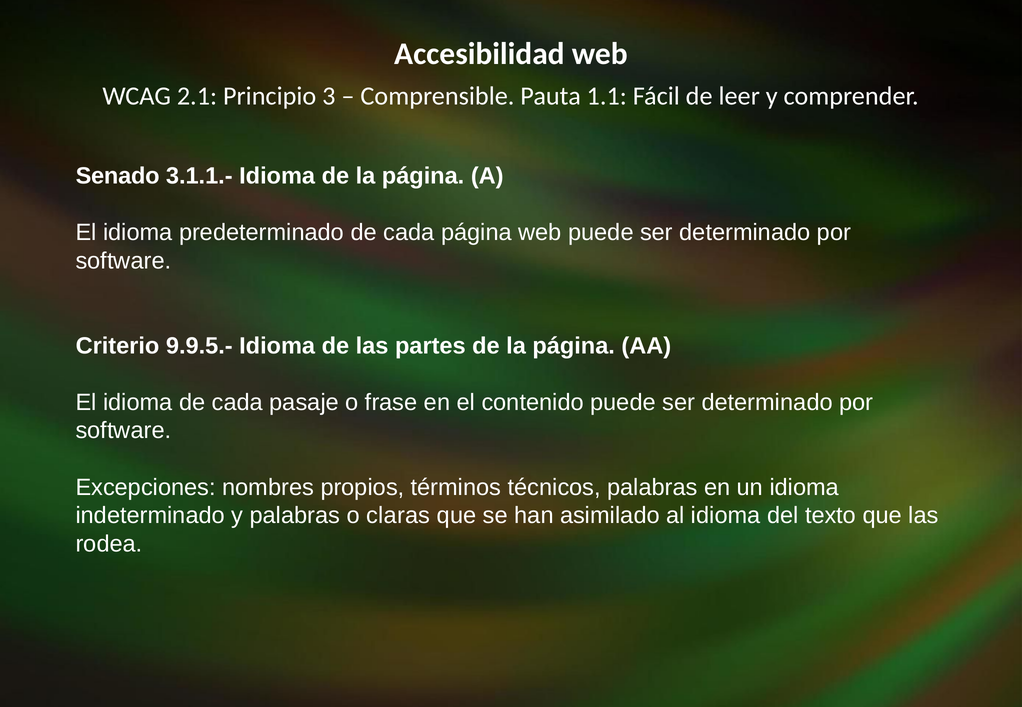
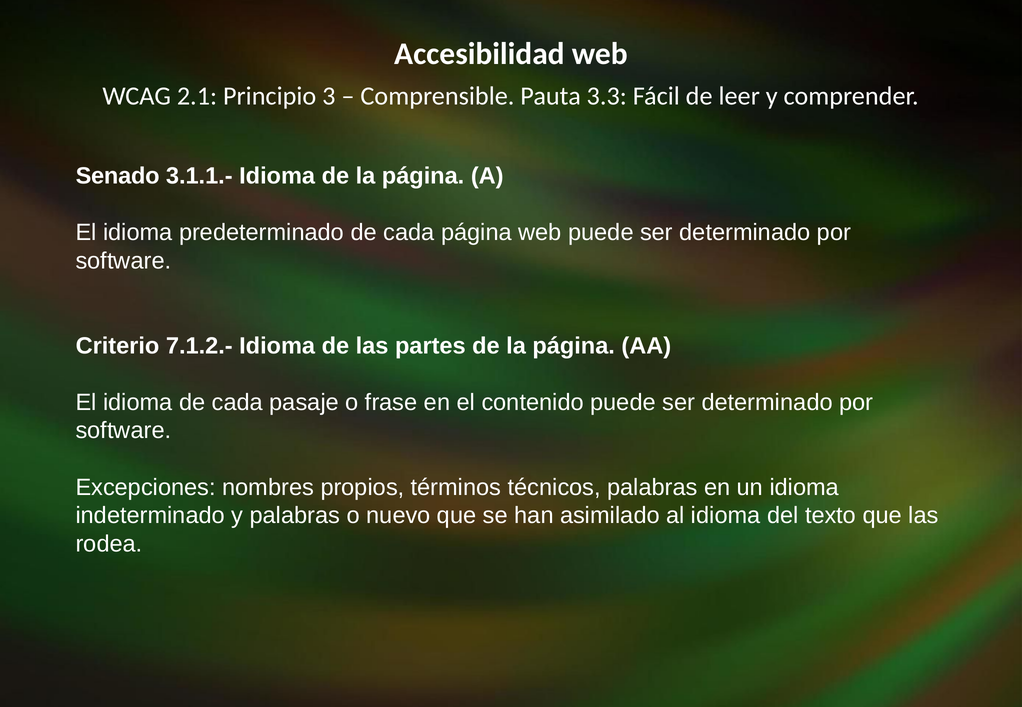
1.1: 1.1 -> 3.3
9.9.5.-: 9.9.5.- -> 7.1.2.-
claras: claras -> nuevo
